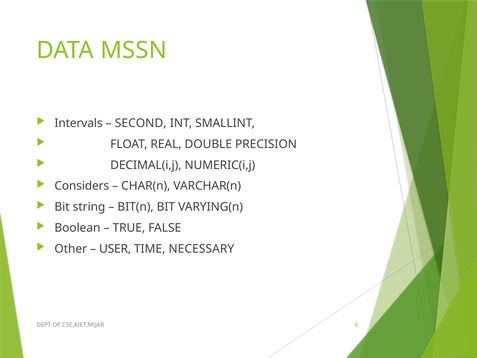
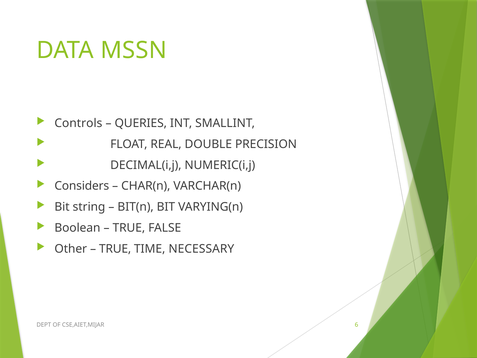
Intervals: Intervals -> Controls
SECOND: SECOND -> QUERIES
USER at (115, 249): USER -> TRUE
